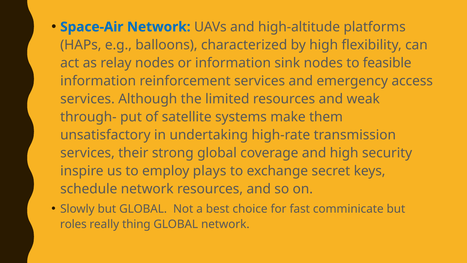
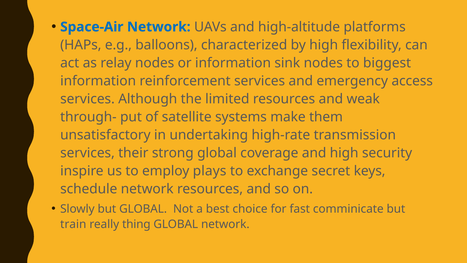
feasible: feasible -> biggest
roles: roles -> train
